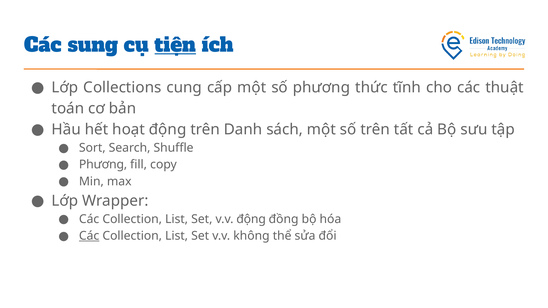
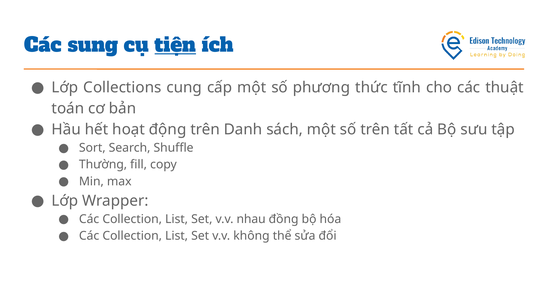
Phương at (103, 165): Phương -> Thường
v.v động: động -> nhau
Các at (89, 236) underline: present -> none
